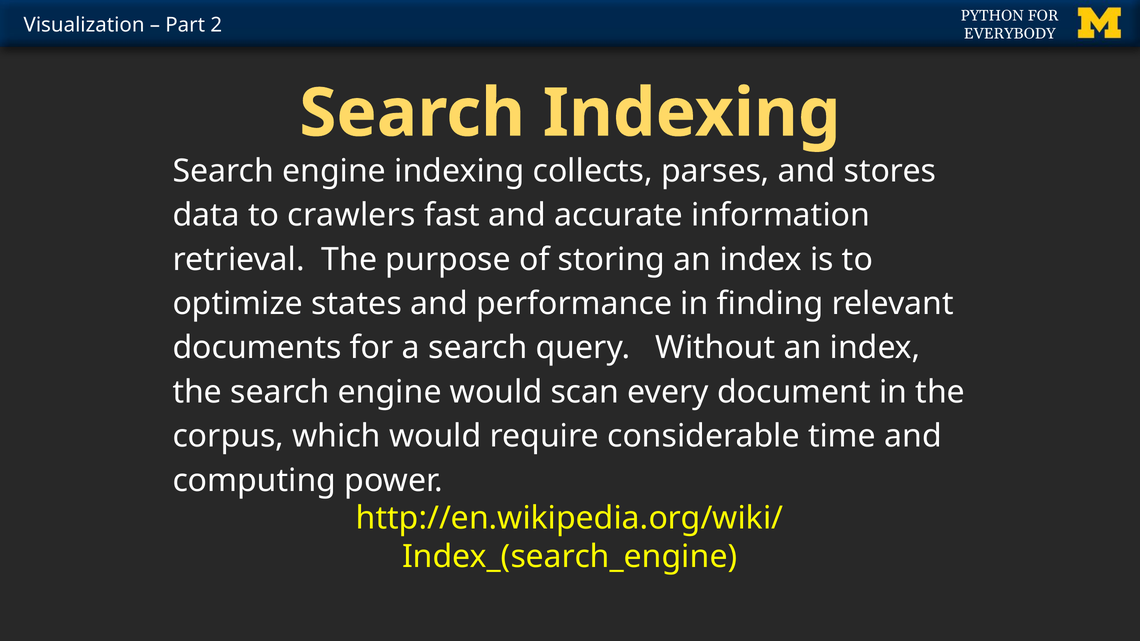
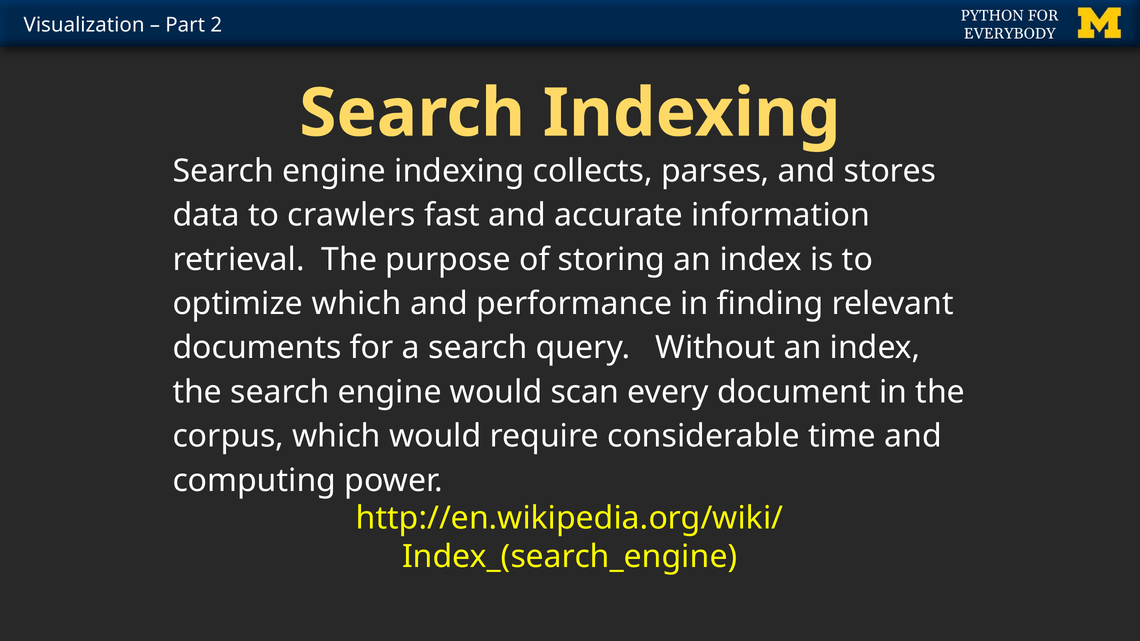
optimize states: states -> which
